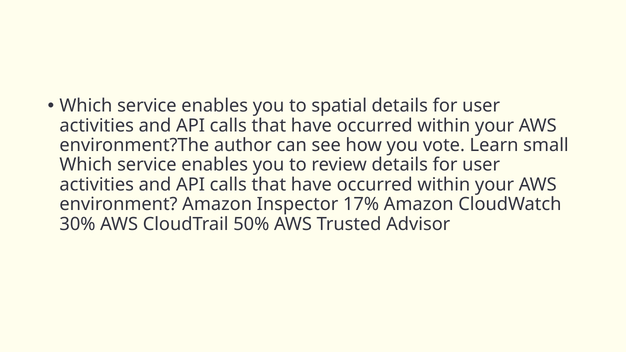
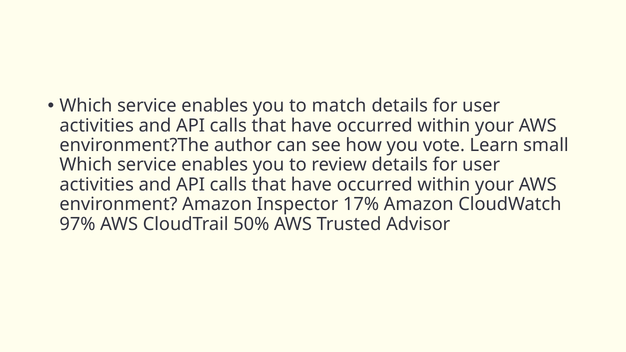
spatial: spatial -> match
30%: 30% -> 97%
